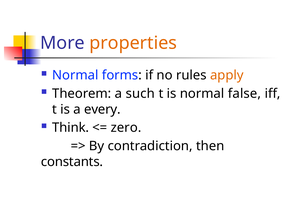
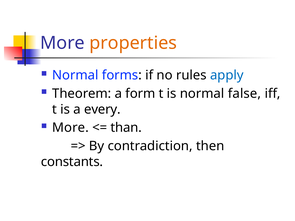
apply colour: orange -> blue
such: such -> form
Think at (71, 128): Think -> More
zero: zero -> than
